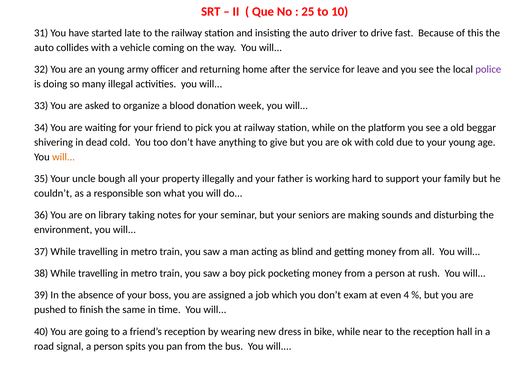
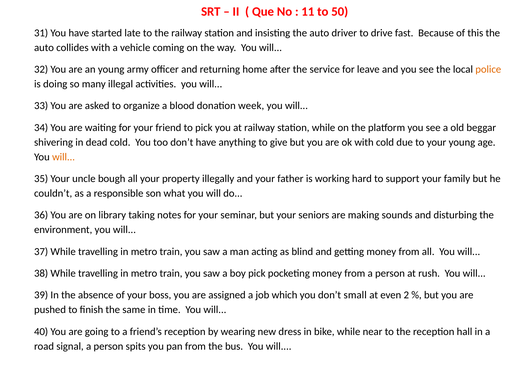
25: 25 -> 11
10: 10 -> 50
police colour: purple -> orange
exam: exam -> small
4: 4 -> 2
